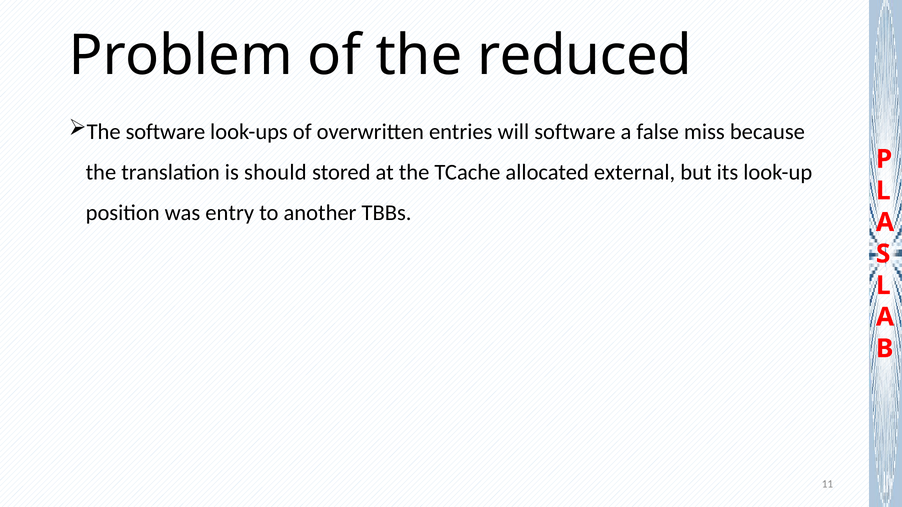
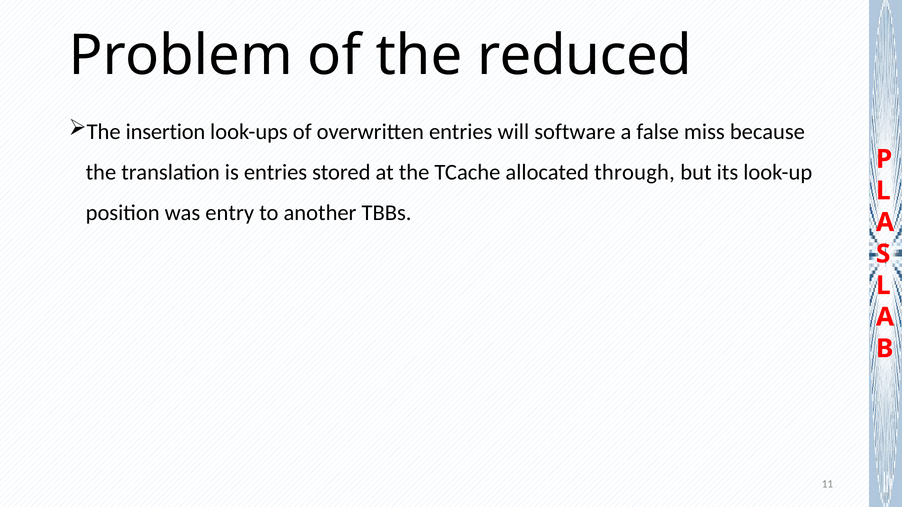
The software: software -> insertion
is should: should -> entries
external: external -> through
